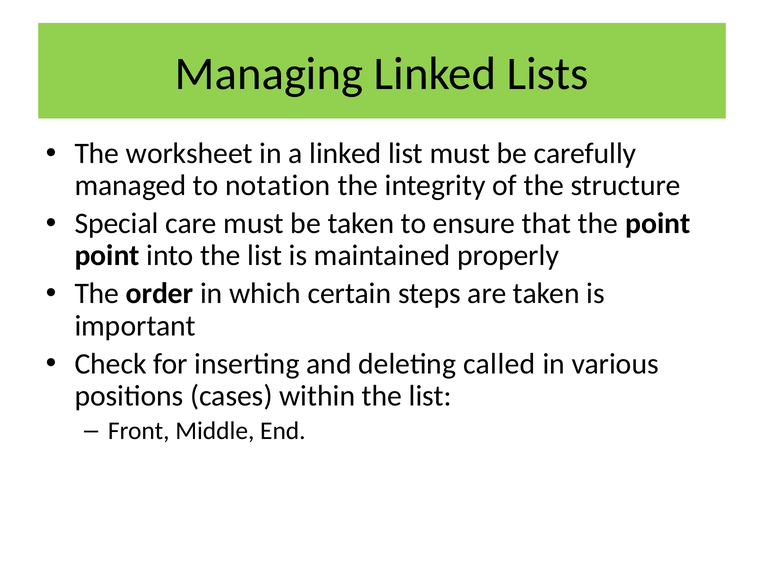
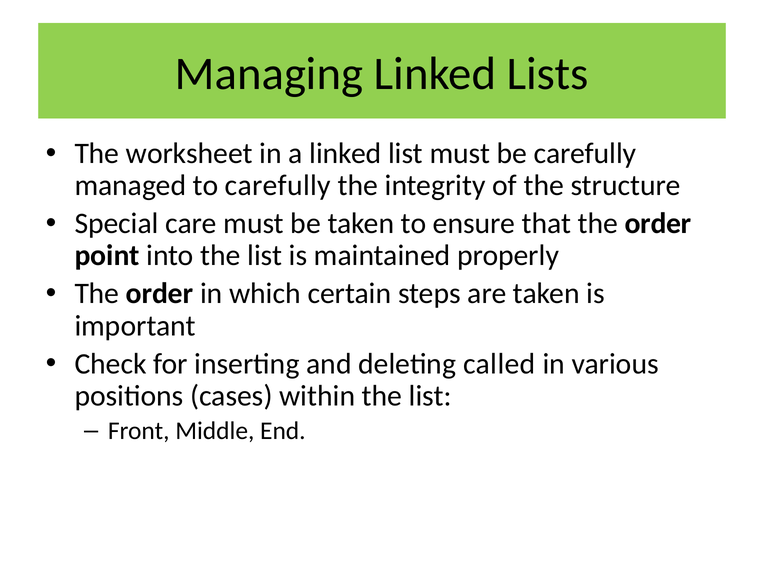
to notation: notation -> carefully
that the point: point -> order
